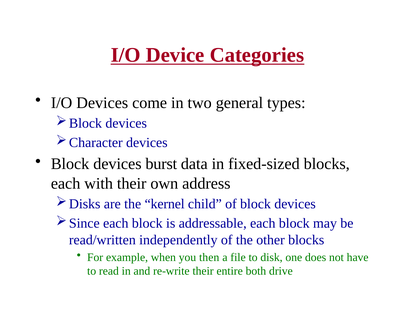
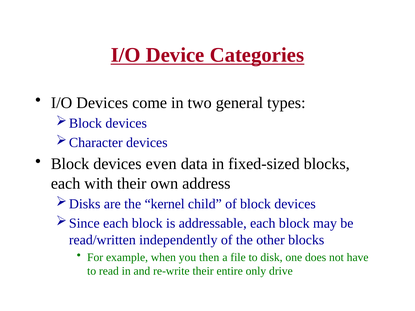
burst: burst -> even
both: both -> only
